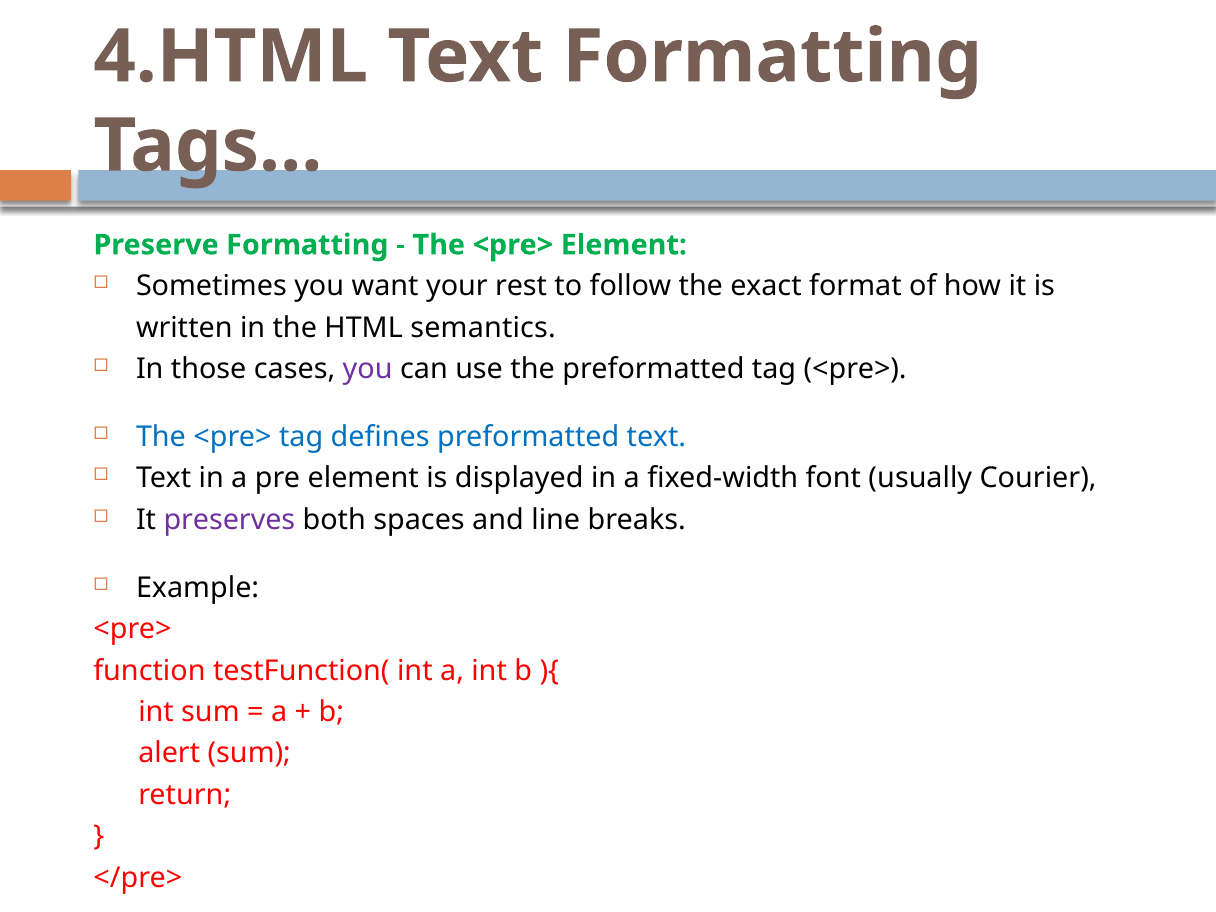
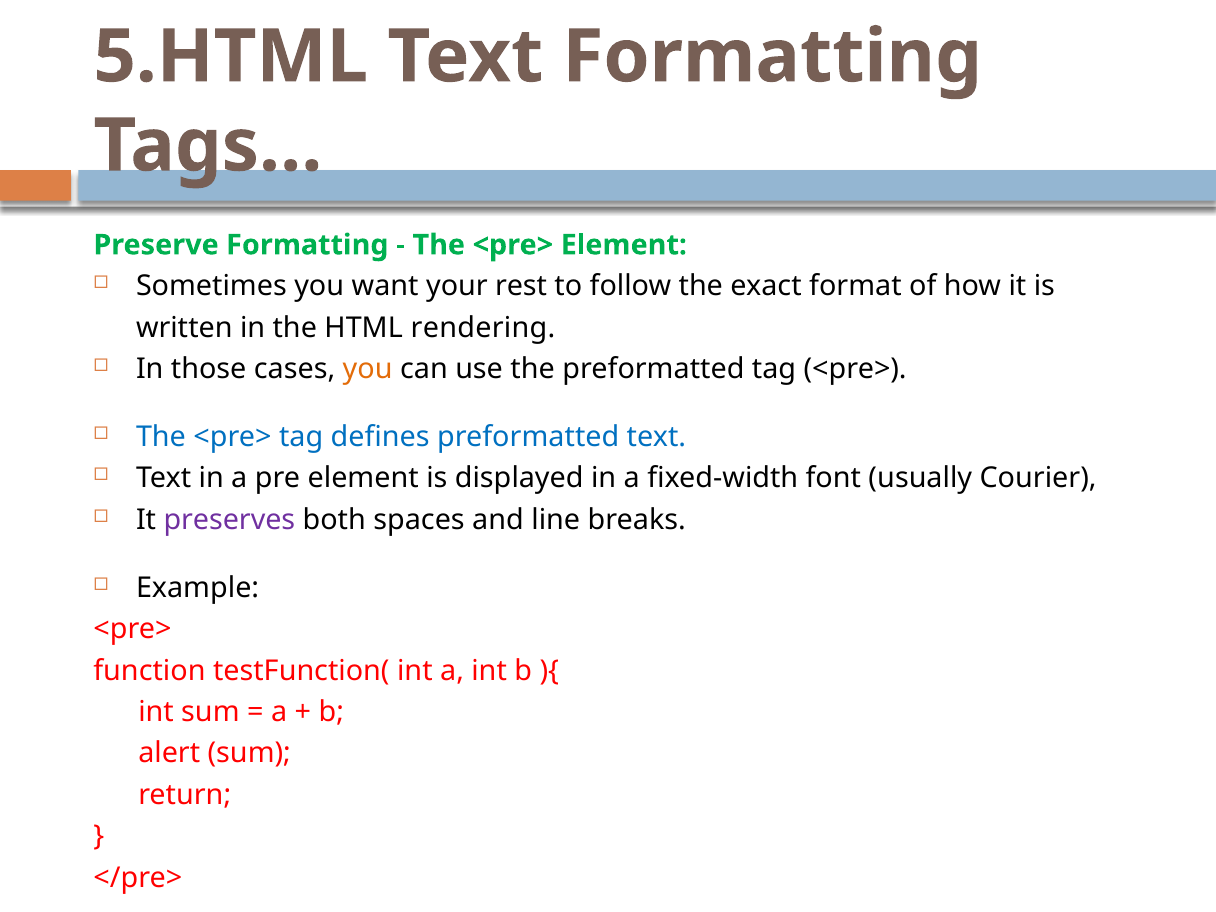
4.HTML: 4.HTML -> 5.HTML
semantics: semantics -> rendering
you at (368, 369) colour: purple -> orange
